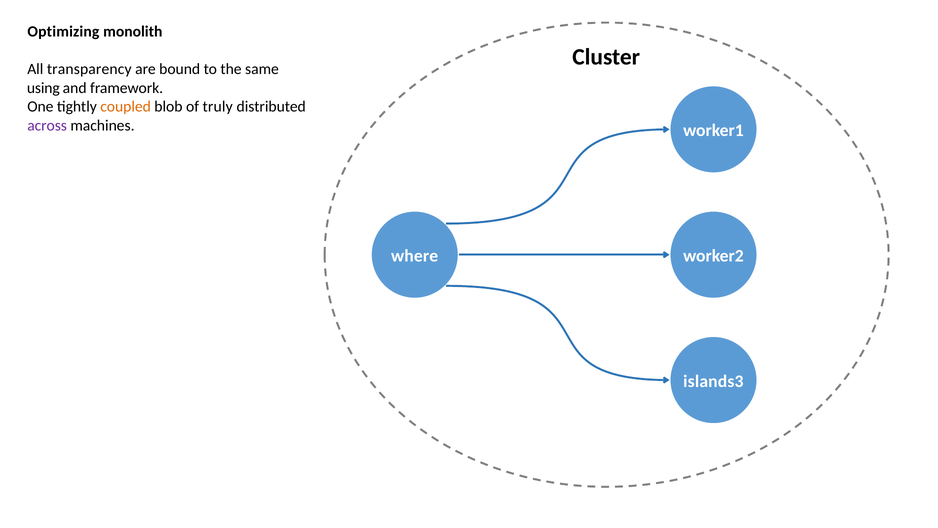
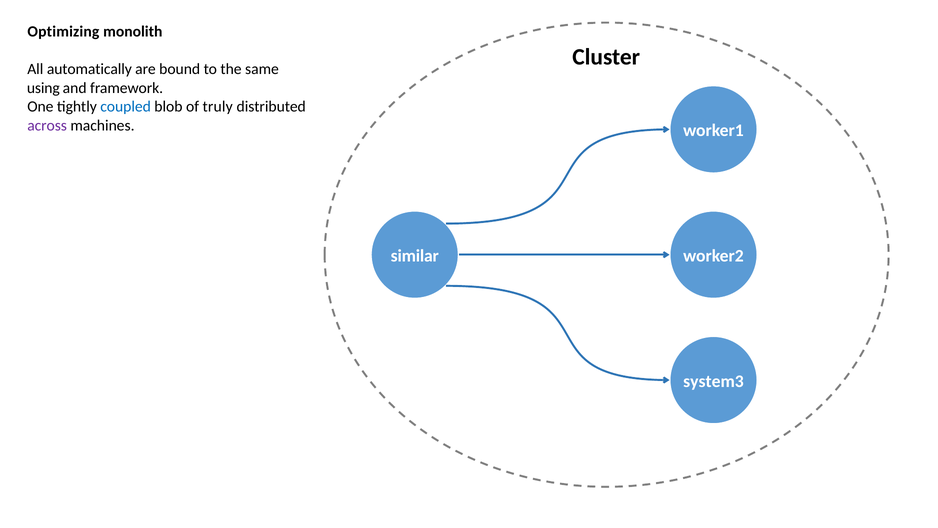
transparency: transparency -> automatically
coupled colour: orange -> blue
where: where -> similar
islands3: islands3 -> system3
